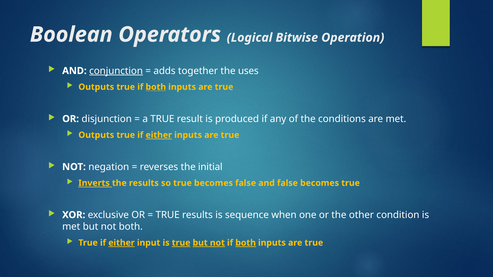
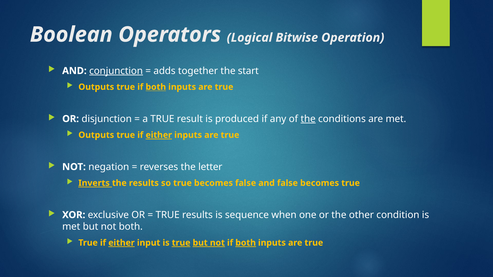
uses: uses -> start
the at (308, 119) underline: none -> present
initial: initial -> letter
